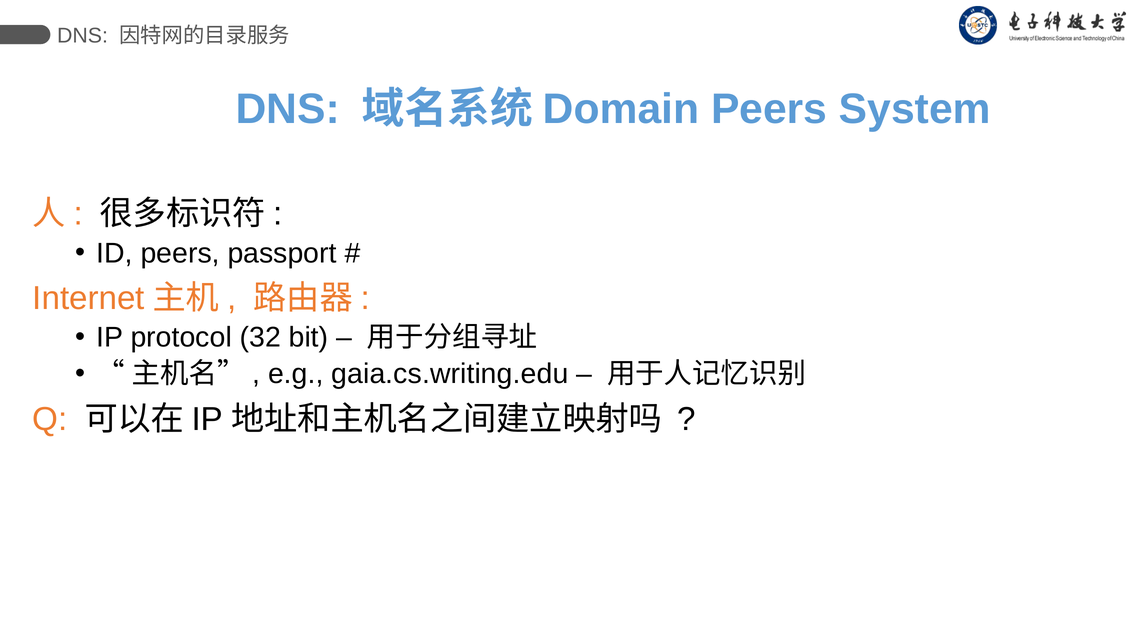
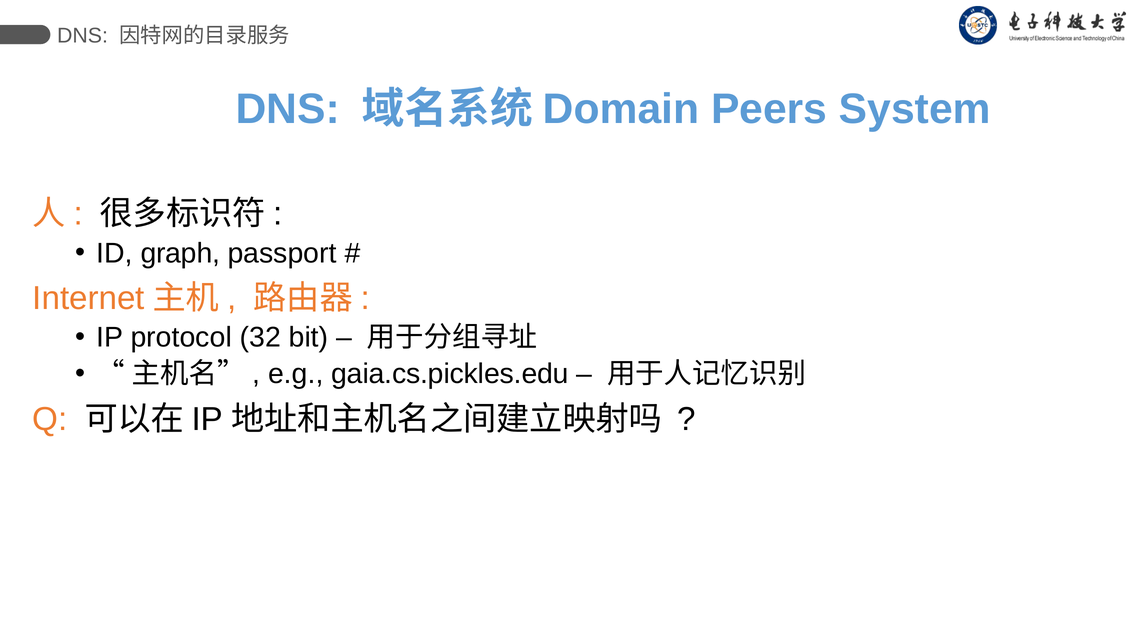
ID peers: peers -> graph
gaia.cs.writing.edu: gaia.cs.writing.edu -> gaia.cs.pickles.edu
